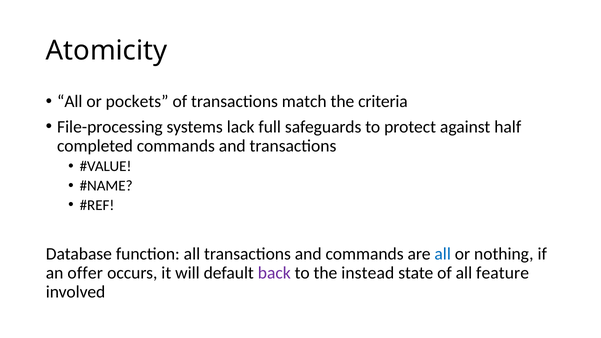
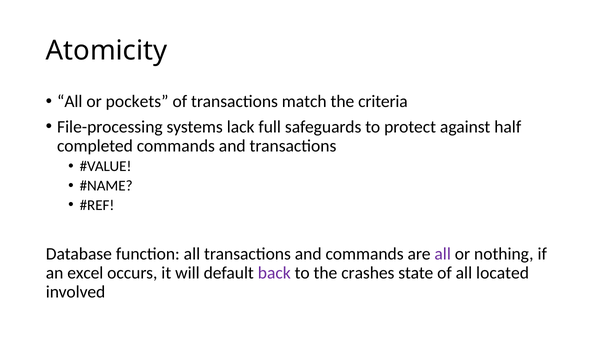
all at (443, 254) colour: blue -> purple
offer: offer -> excel
instead: instead -> crashes
feature: feature -> located
